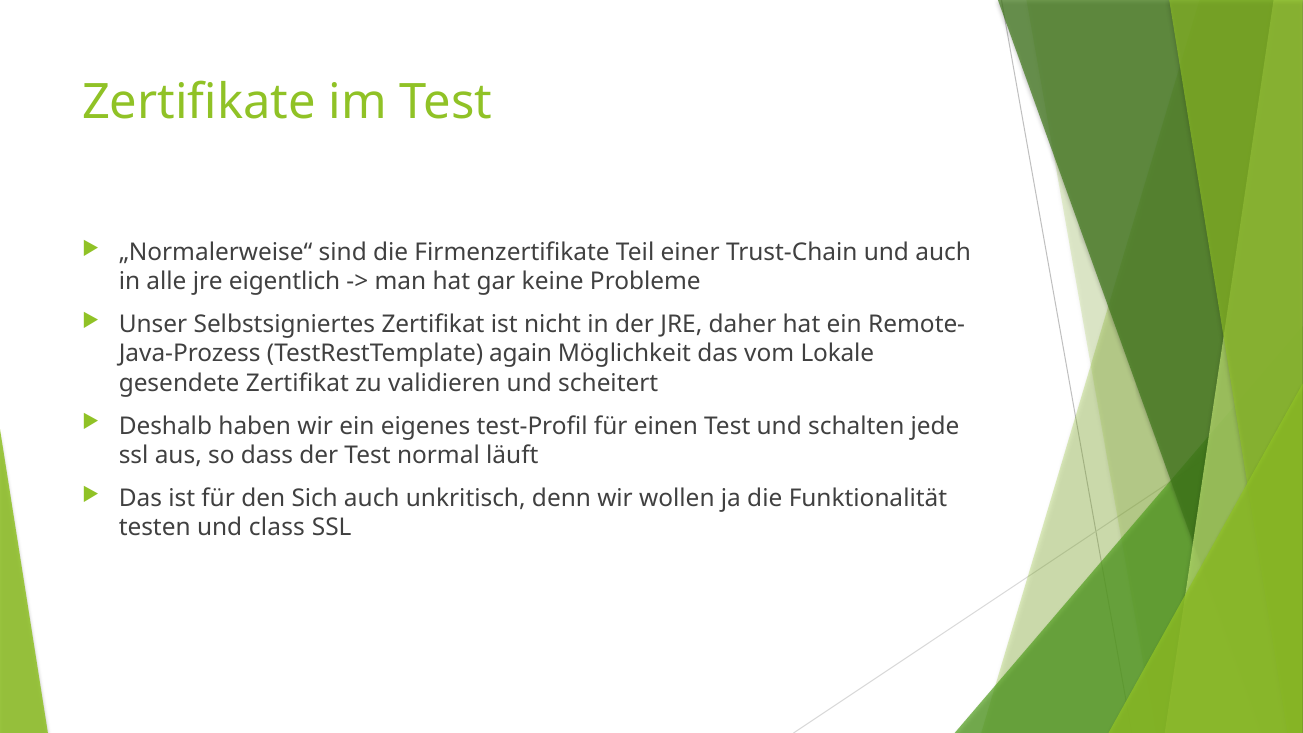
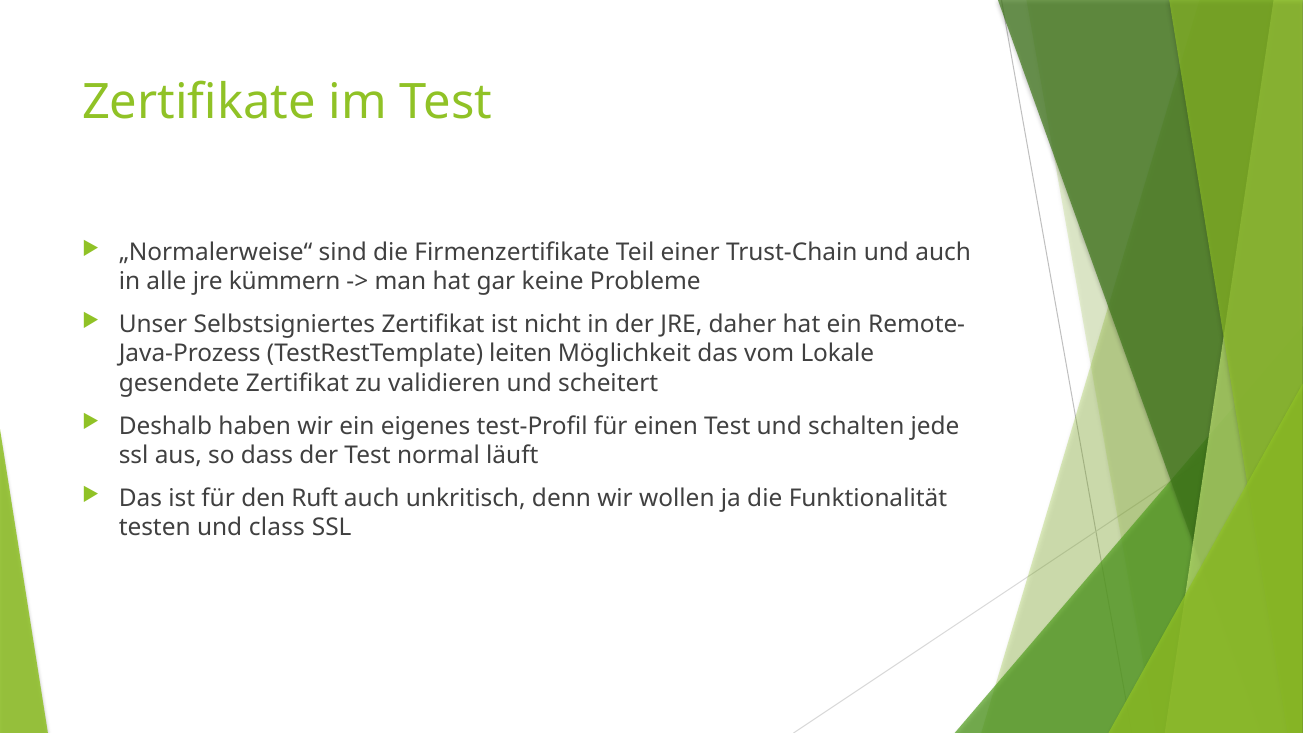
eigentlich: eigentlich -> kümmern
again: again -> leiten
Sich: Sich -> Ruft
